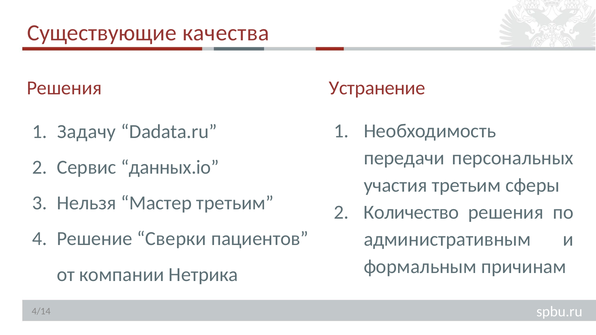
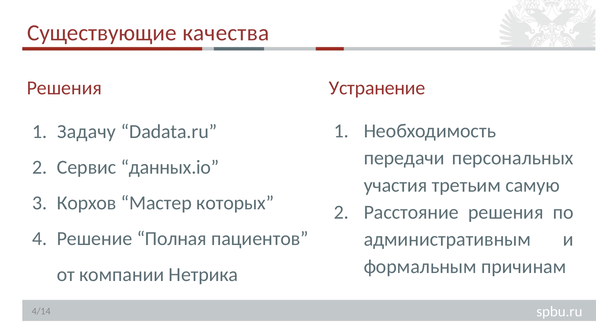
сферы: сферы -> самую
Нельзя: Нельзя -> Корхов
Мастер третьим: третьим -> которых
Количество: Количество -> Расстояние
Сверки: Сверки -> Полная
